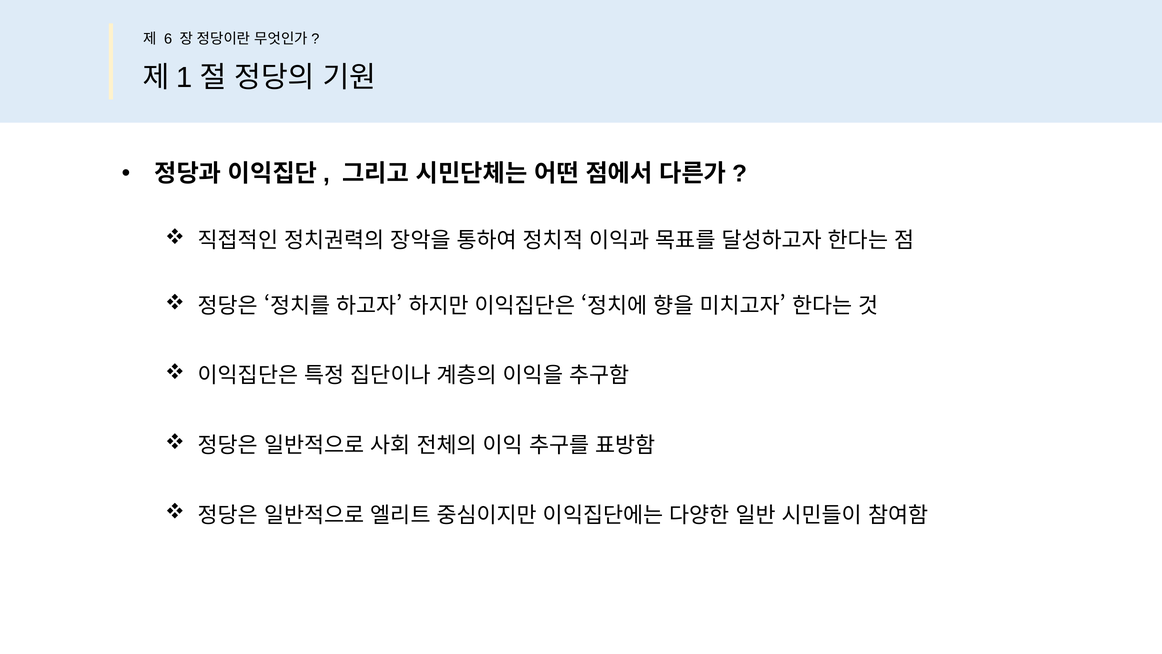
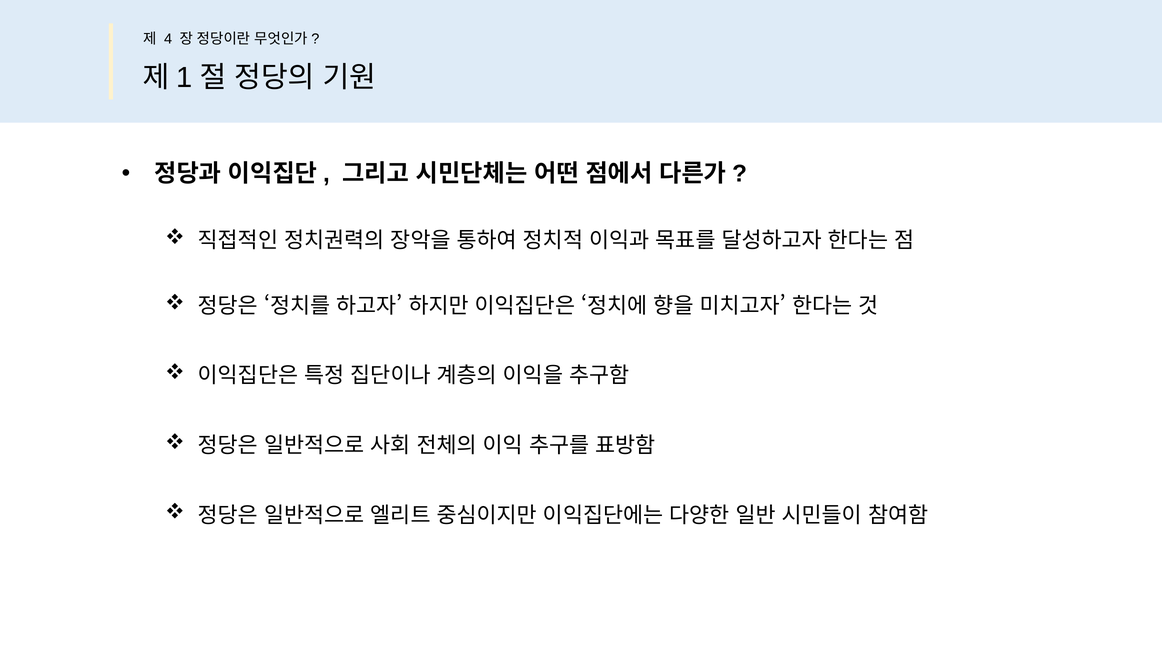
6: 6 -> 4
